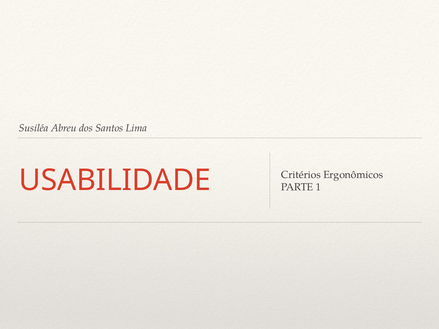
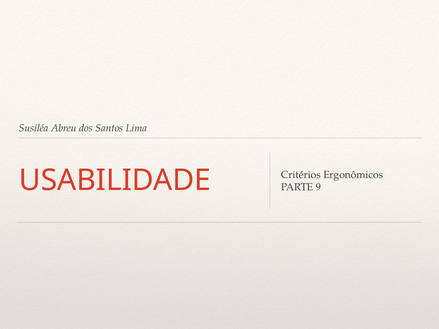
1: 1 -> 9
